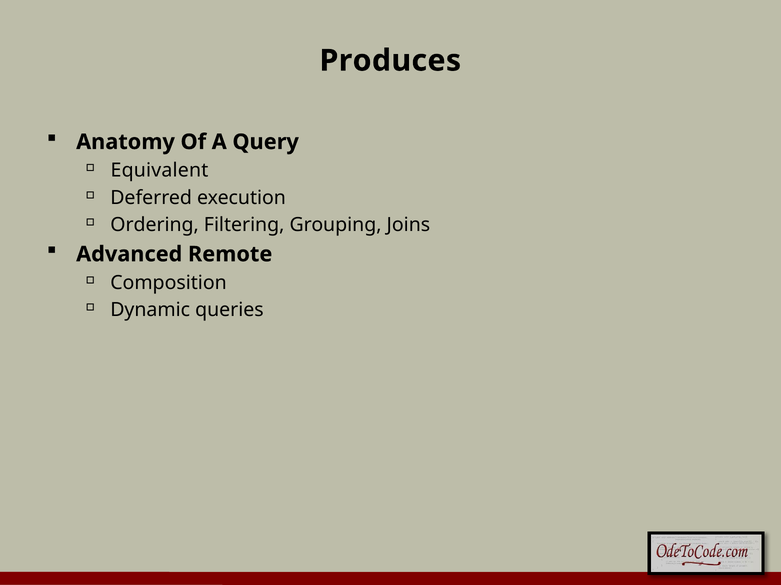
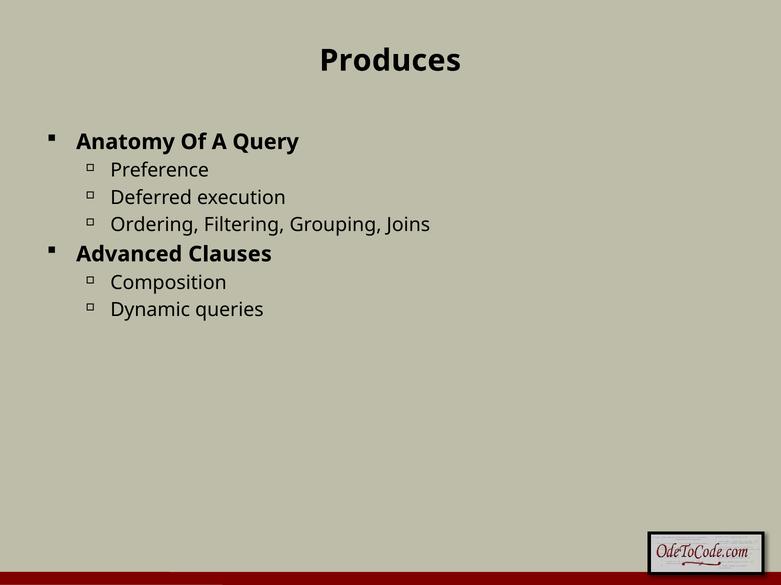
Equivalent: Equivalent -> Preference
Remote: Remote -> Clauses
